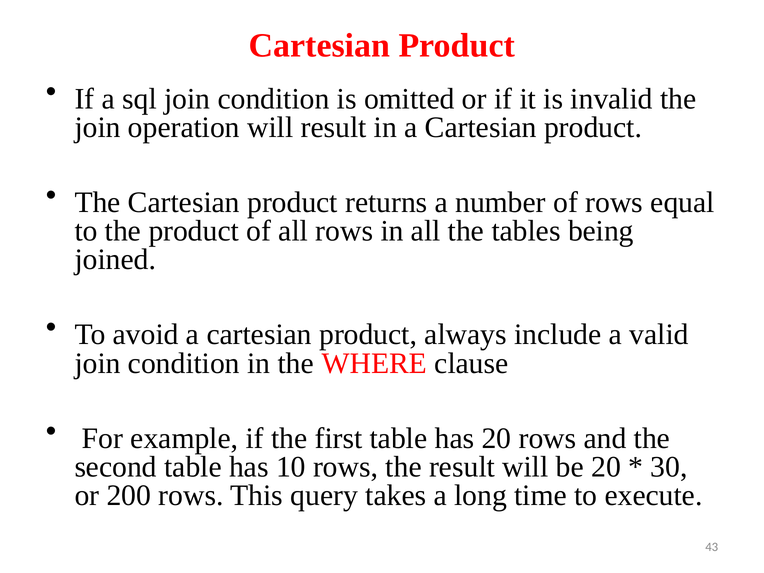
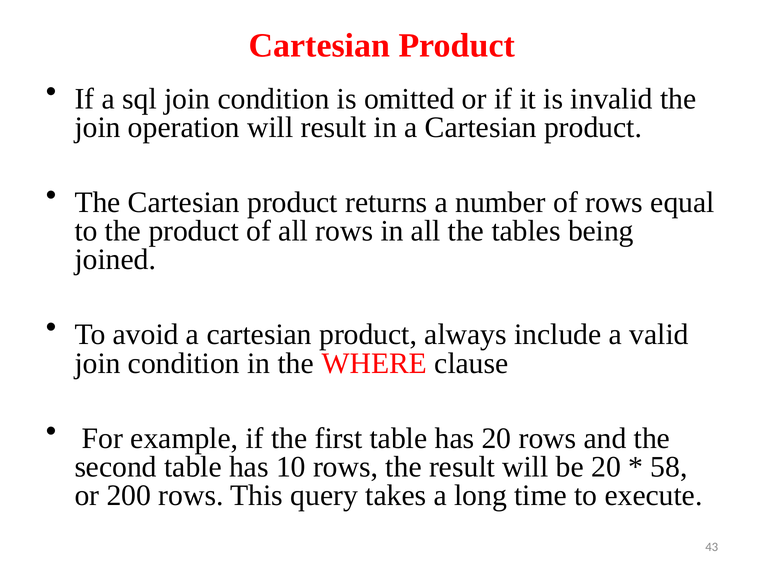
30: 30 -> 58
